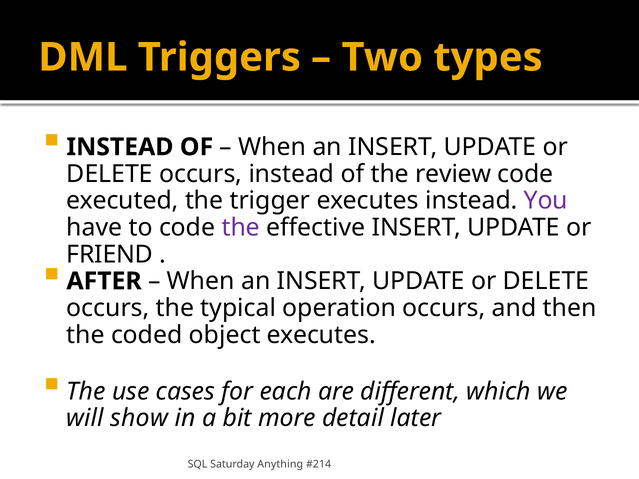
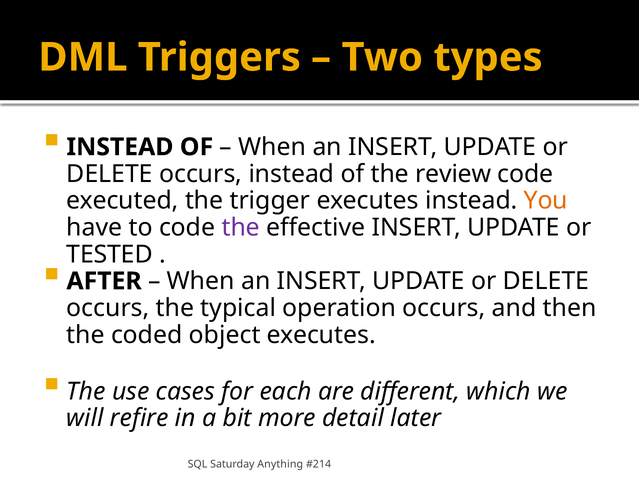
You colour: purple -> orange
FRIEND: FRIEND -> TESTED
show: show -> refire
